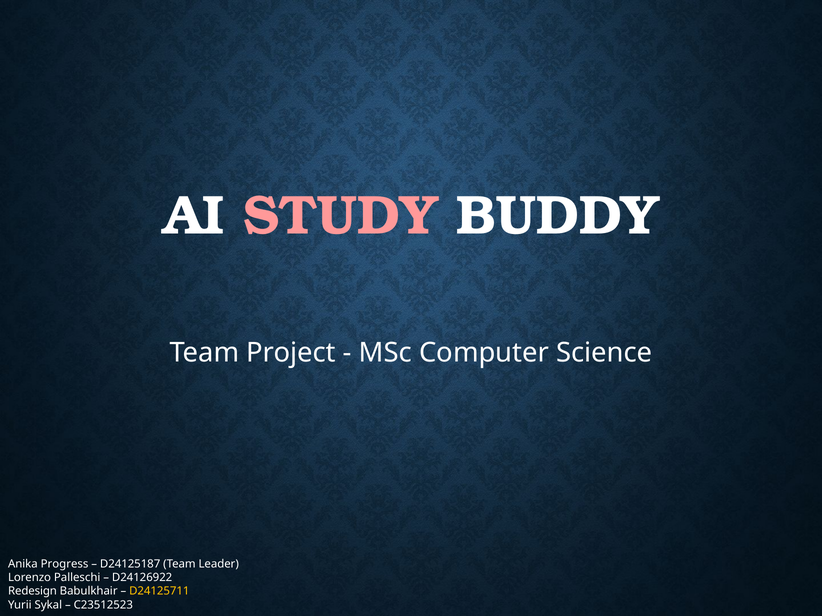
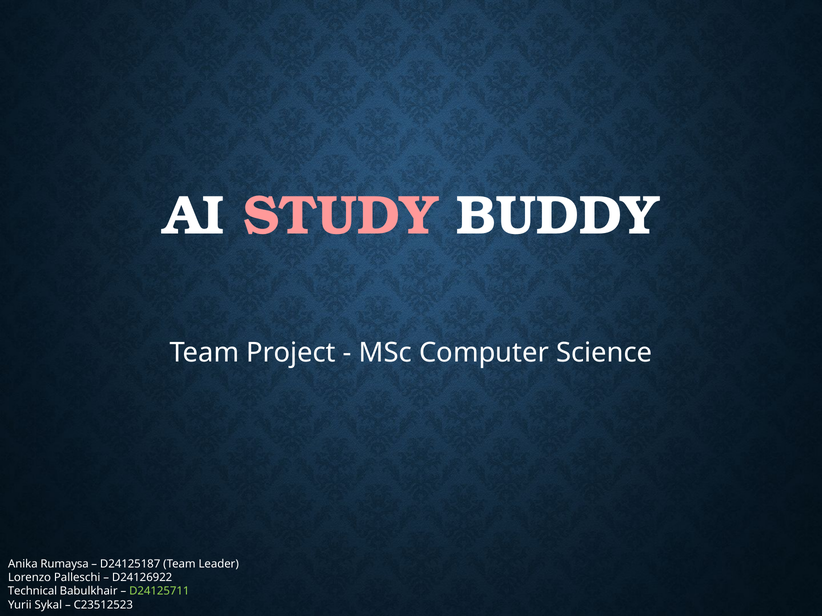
Progress: Progress -> Rumaysa
Redesign: Redesign -> Technical
D24125711 colour: yellow -> light green
